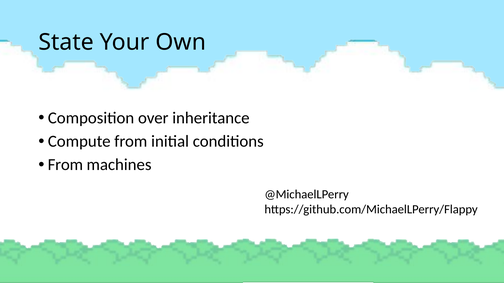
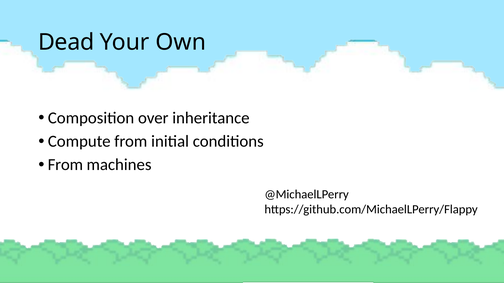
State: State -> Dead
